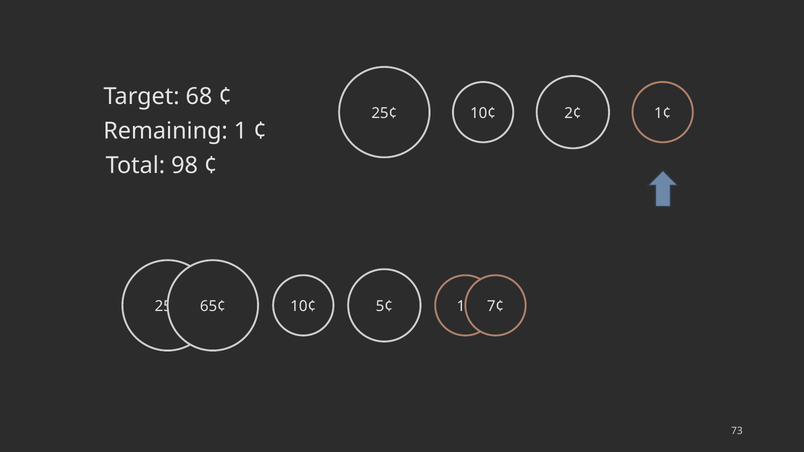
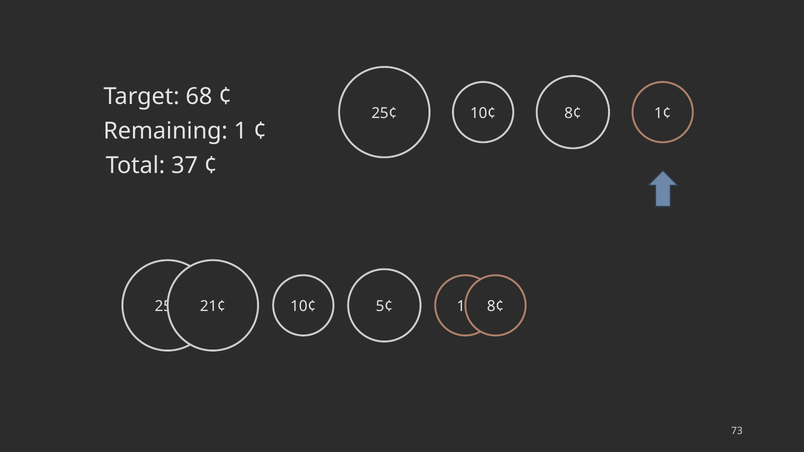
2¢ at (573, 113): 2¢ -> 8¢
98: 98 -> 37
65¢: 65¢ -> 21¢
7¢ at (495, 307): 7¢ -> 8¢
